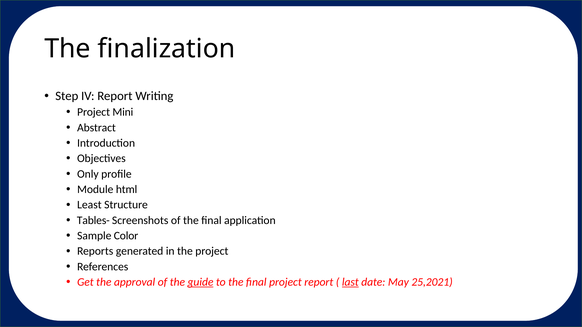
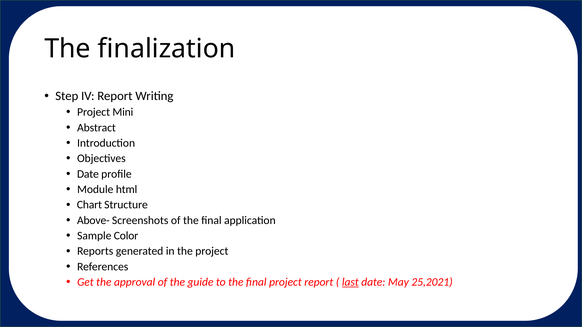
Only at (88, 174): Only -> Date
Least: Least -> Chart
Tables-: Tables- -> Above-
guide underline: present -> none
